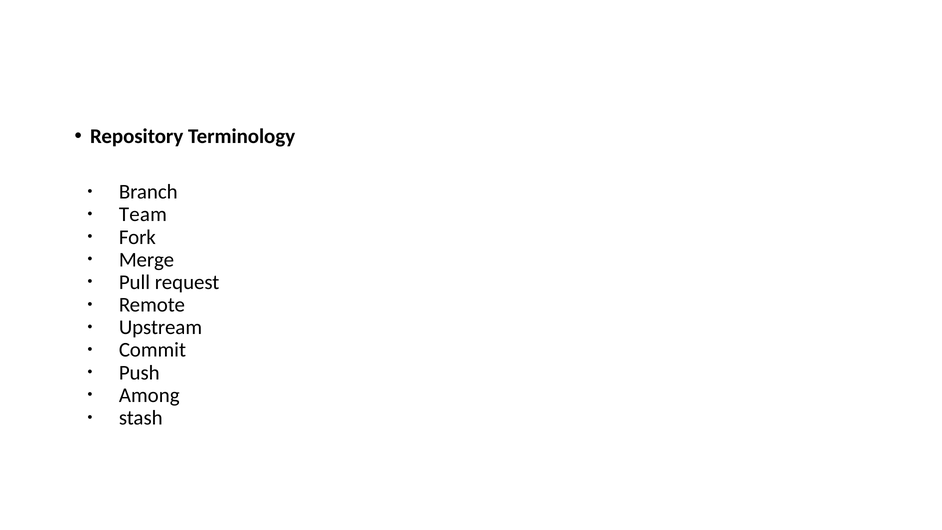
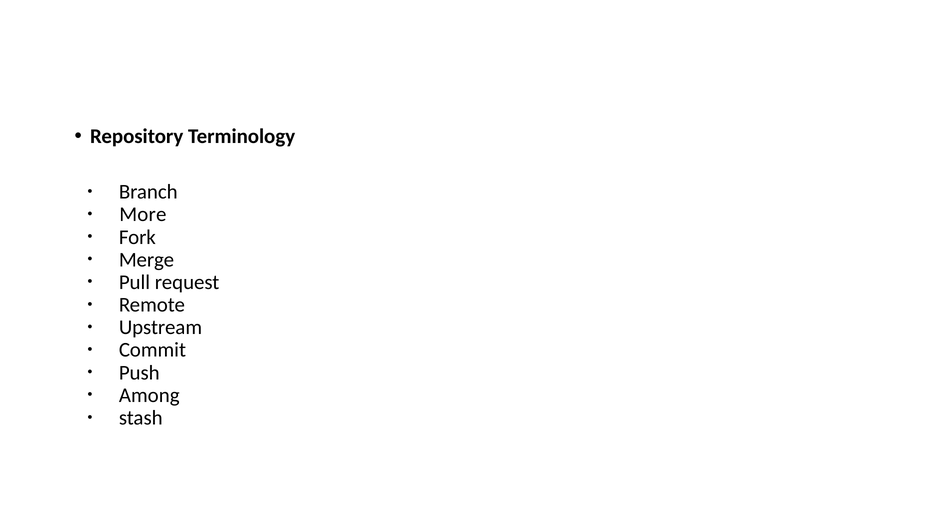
Team: Team -> More
